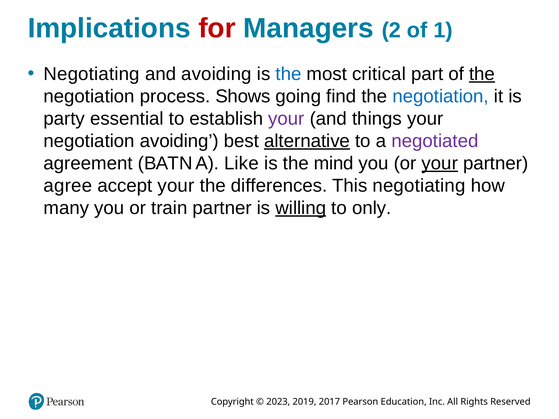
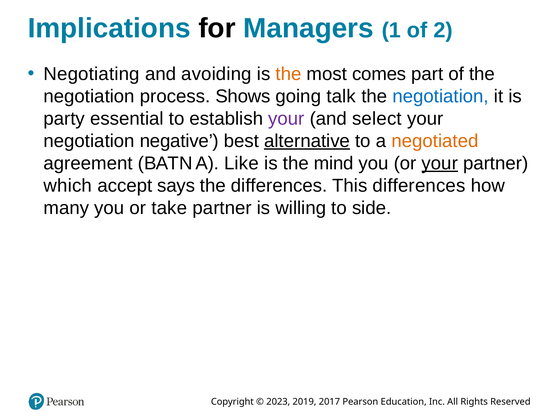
for colour: red -> black
2: 2 -> 1
1: 1 -> 2
the at (288, 74) colour: blue -> orange
critical: critical -> comes
the at (482, 74) underline: present -> none
find: find -> talk
things: things -> select
negotiation avoiding: avoiding -> negative
negotiated colour: purple -> orange
agree: agree -> which
accept your: your -> says
This negotiating: negotiating -> differences
train: train -> take
willing underline: present -> none
only: only -> side
